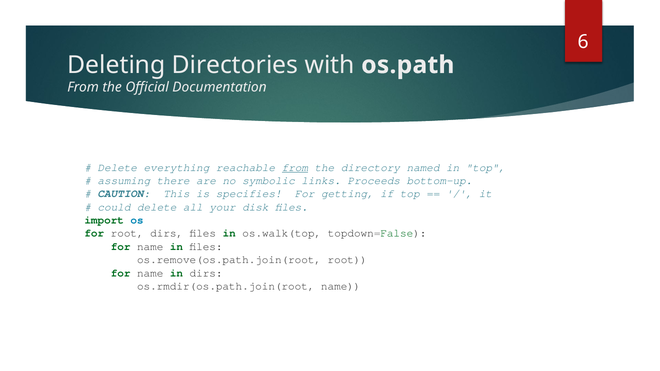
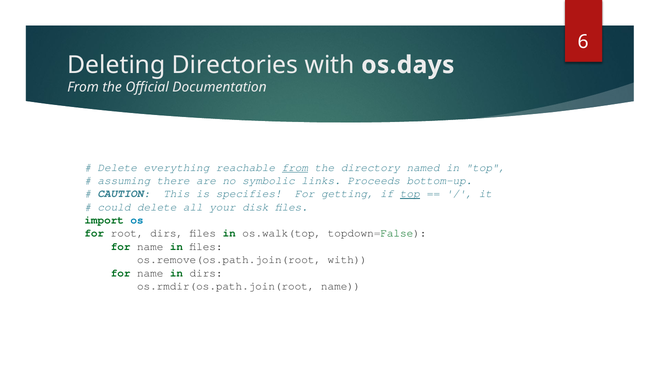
os.path: os.path -> os.days
top at (410, 194) underline: none -> present
os.remove(os.path.join(root root: root -> with
